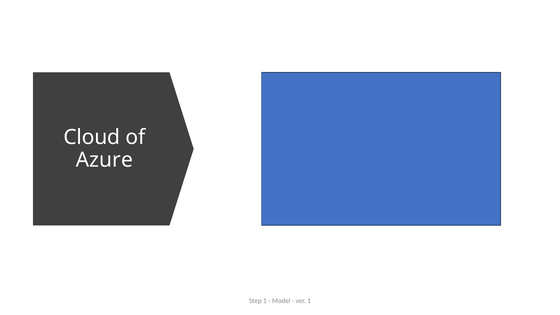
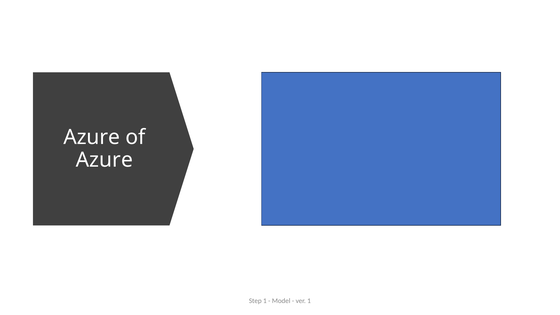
Cloud at (92, 137): Cloud -> Azure
